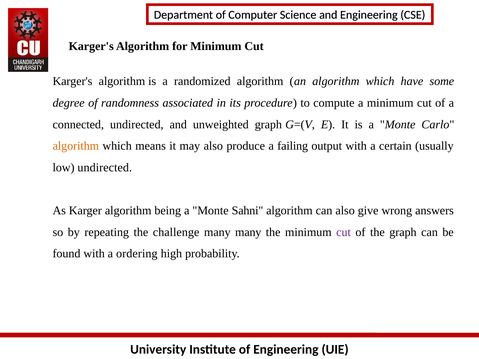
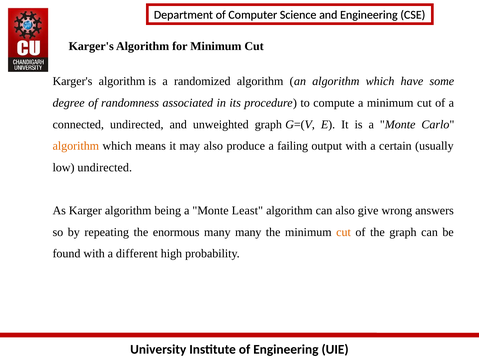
Sahni: Sahni -> Least
challenge: challenge -> enormous
cut at (344, 232) colour: purple -> orange
ordering: ordering -> different
